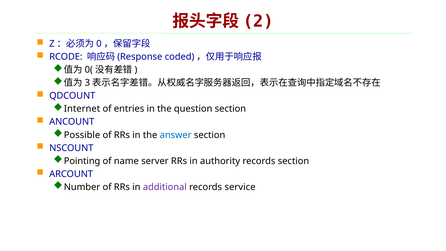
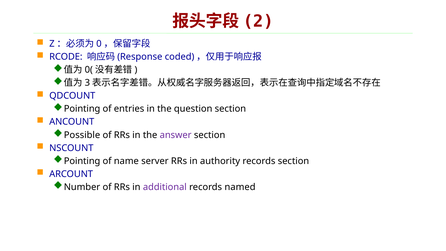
Internet at (82, 109): Internet -> Pointing
answer colour: blue -> purple
service: service -> named
